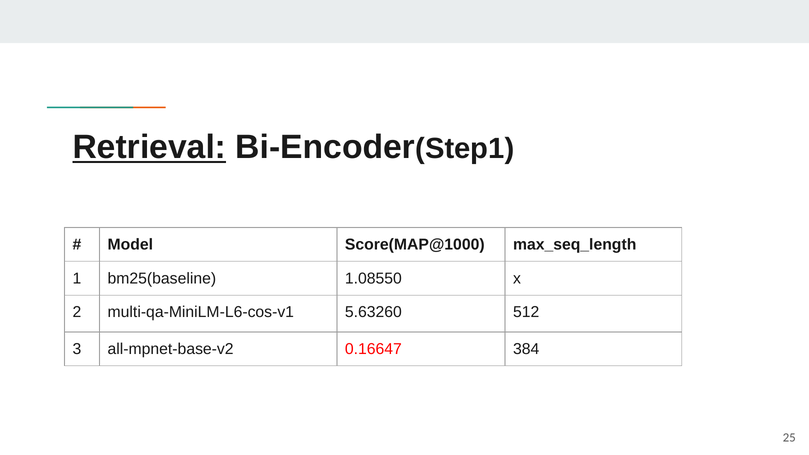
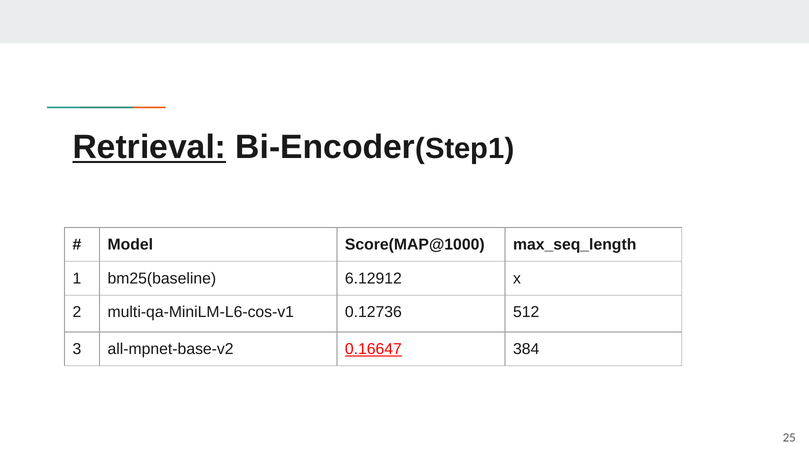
1.08550: 1.08550 -> 6.12912
5.63260: 5.63260 -> 0.12736
0.16647 underline: none -> present
